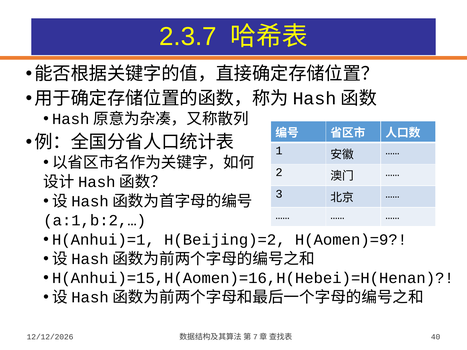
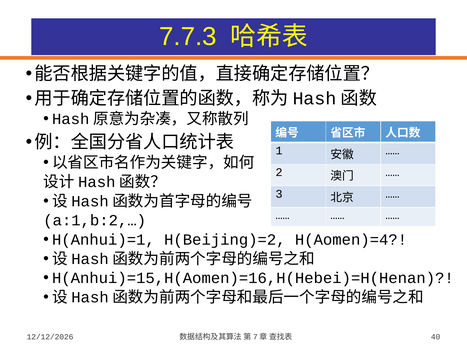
2.3.7: 2.3.7 -> 7.7.3
H(Aomen)=9: H(Aomen)=9 -> H(Aomen)=4
